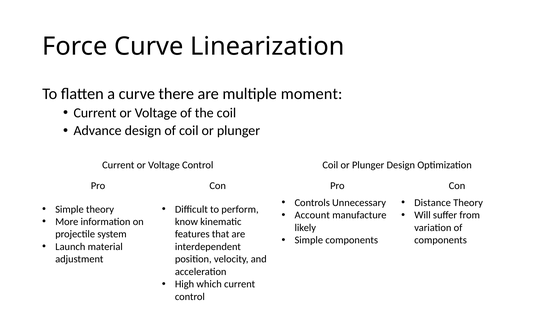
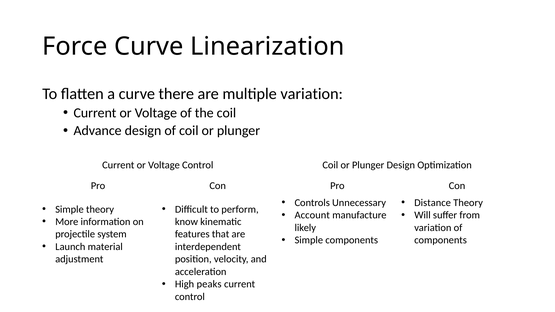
multiple moment: moment -> variation
which: which -> peaks
